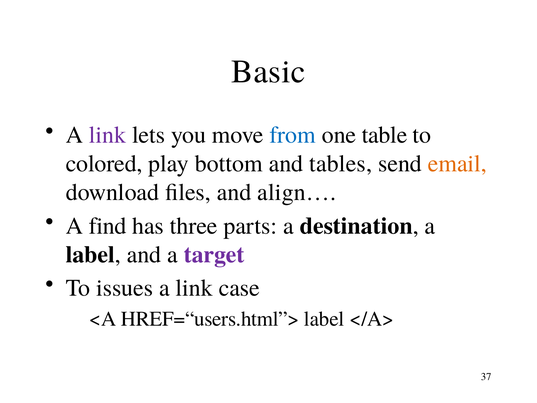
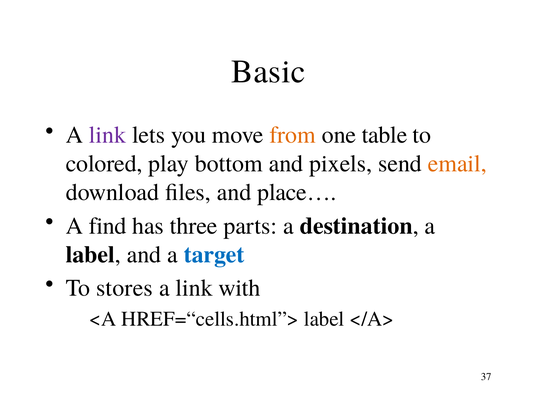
from colour: blue -> orange
tables: tables -> pixels
align…: align… -> place…
target colour: purple -> blue
issues: issues -> stores
case: case -> with
HREF=“users.html”>: HREF=“users.html”> -> HREF=“cells.html”>
